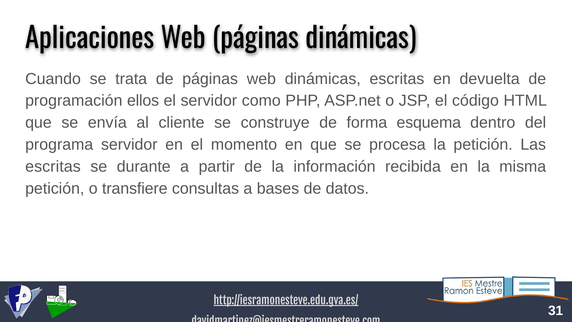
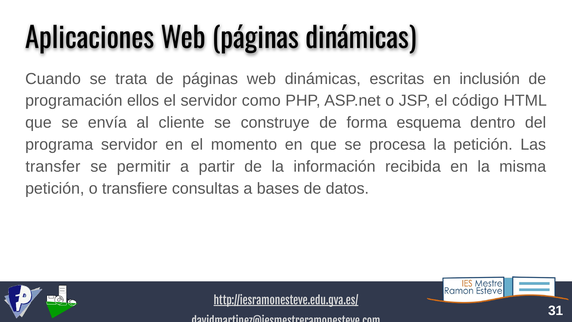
devuelta: devuelta -> inclusión
escritas at (53, 166): escritas -> transfer
durante: durante -> permitir
